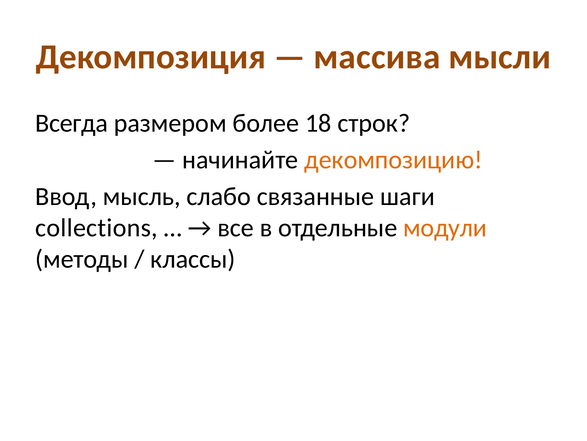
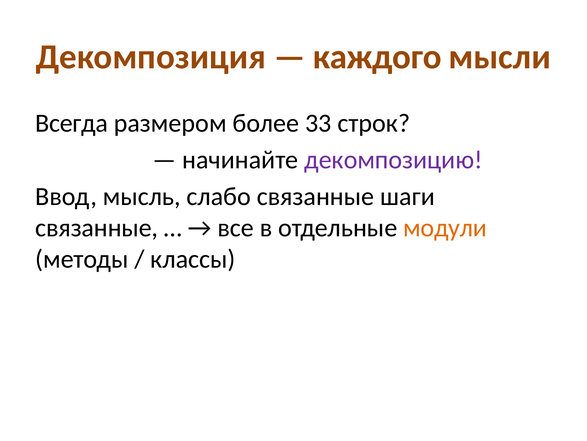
массива: массива -> каждого
18: 18 -> 33
декомпозицию colour: orange -> purple
collections at (96, 228): collections -> связанные
